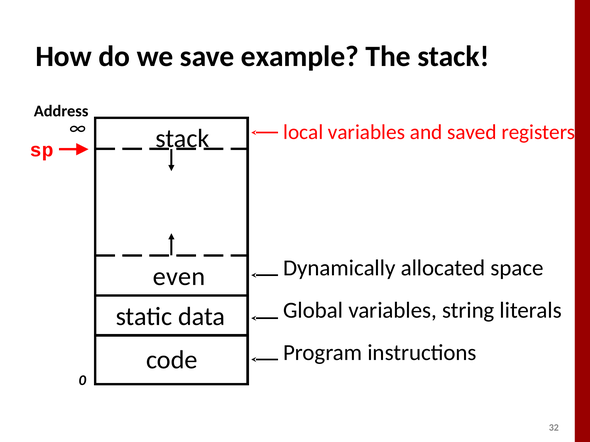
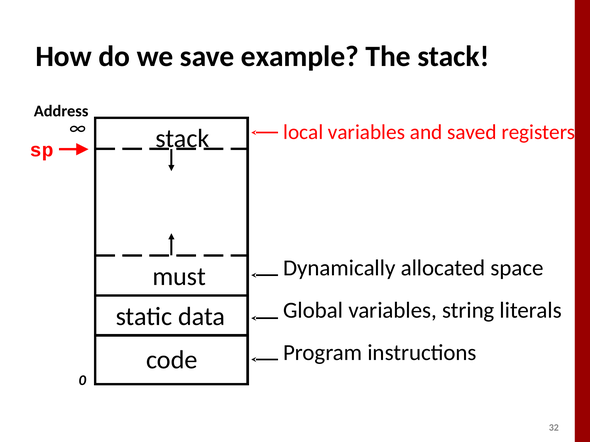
even: even -> must
